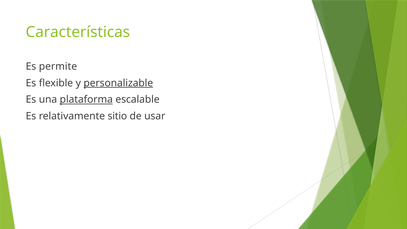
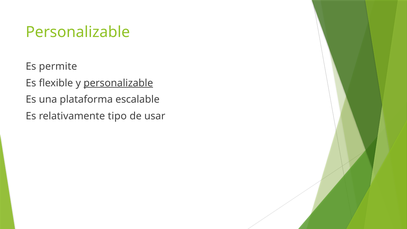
Características at (78, 32): Características -> Personalizable
plataforma underline: present -> none
sitio: sitio -> tipo
